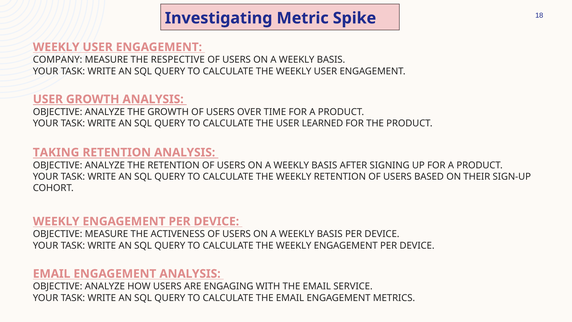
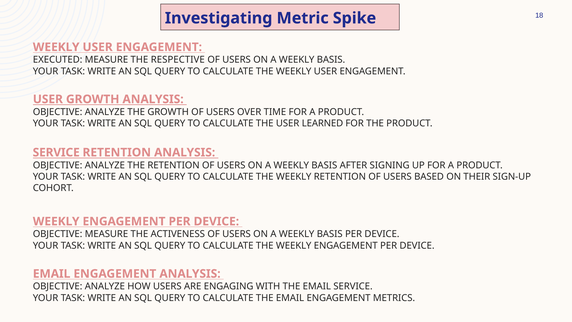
COMPANY: COMPANY -> EXECUTED
TAKING at (56, 152): TAKING -> SERVICE
